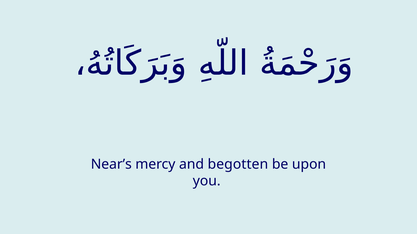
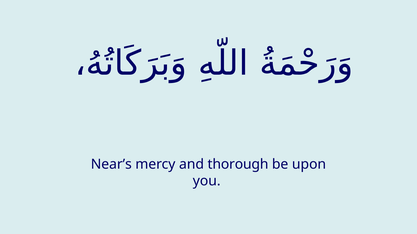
begotten: begotten -> thorough
